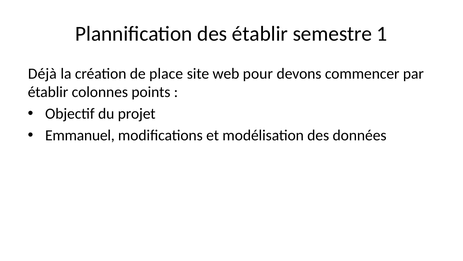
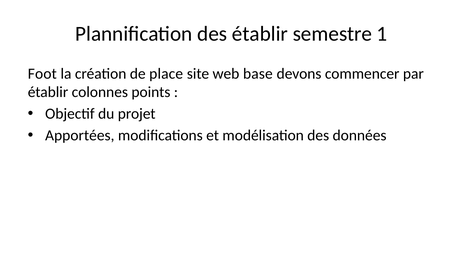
Déjà: Déjà -> Foot
pour: pour -> base
Emmanuel: Emmanuel -> Apportées
